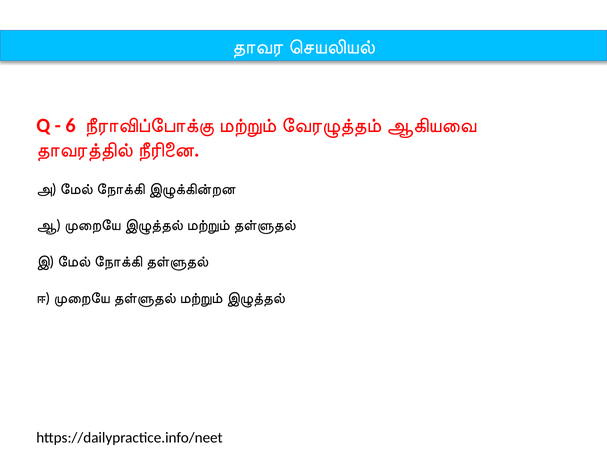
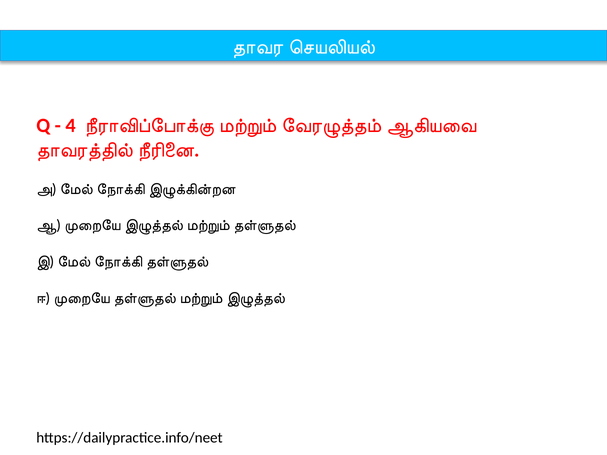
6: 6 -> 4
